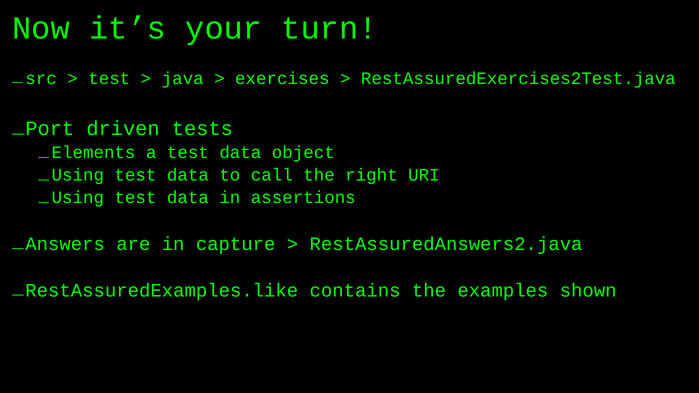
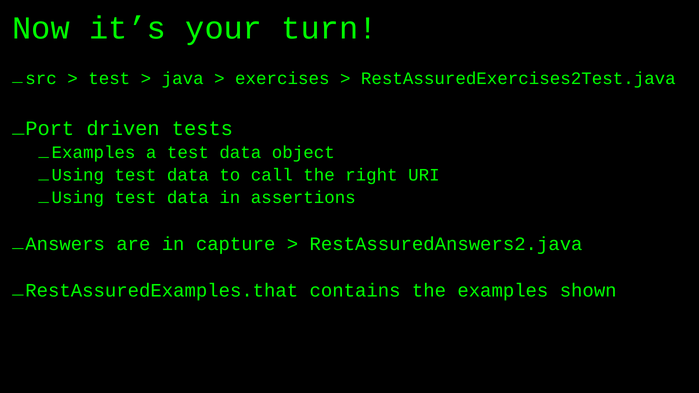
Elements at (94, 153): Elements -> Examples
RestAssuredExamples.like: RestAssuredExamples.like -> RestAssuredExamples.that
